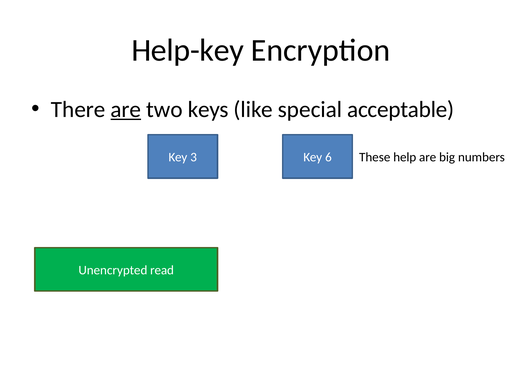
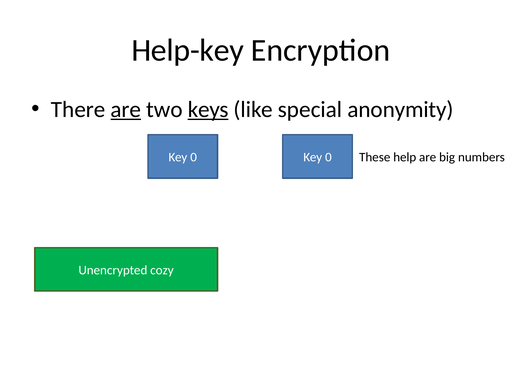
keys underline: none -> present
acceptable: acceptable -> anonymity
3 at (194, 158): 3 -> 0
6 at (328, 158): 6 -> 0
read: read -> cozy
